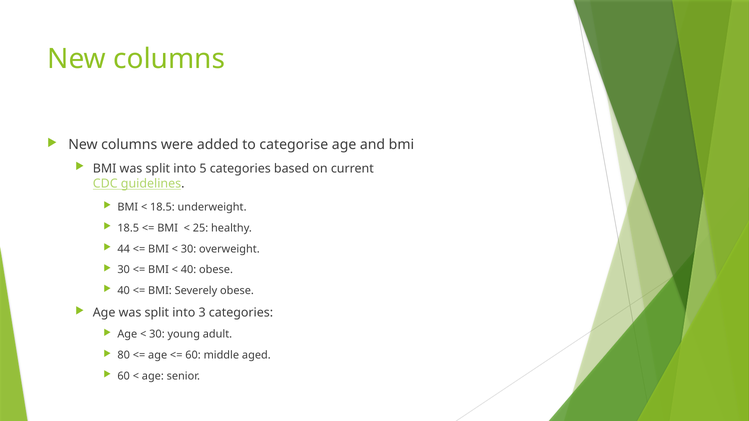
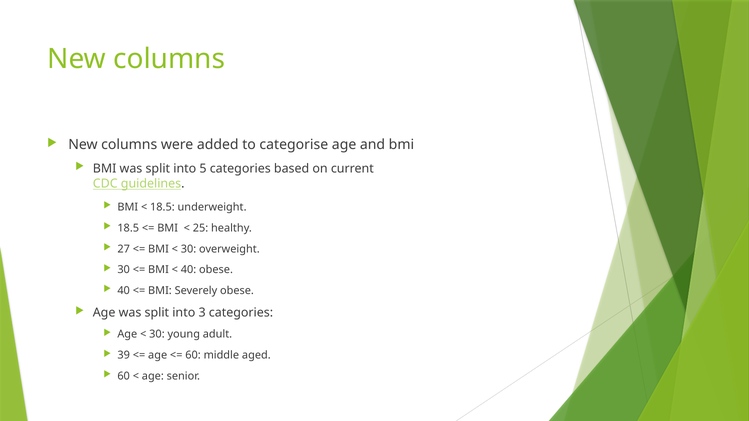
44: 44 -> 27
80: 80 -> 39
